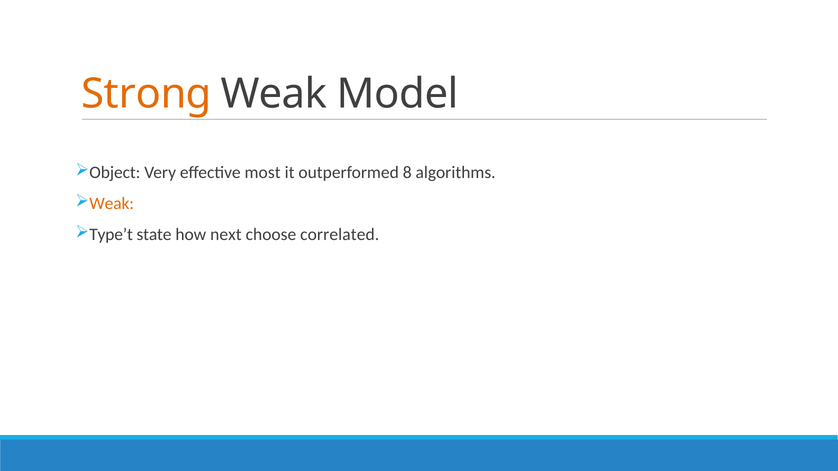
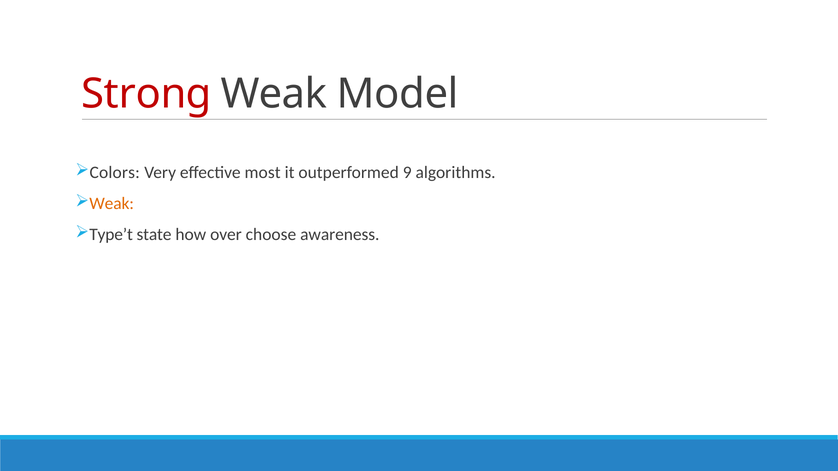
Strong colour: orange -> red
Object: Object -> Colors
8: 8 -> 9
next: next -> over
correlated: correlated -> awareness
